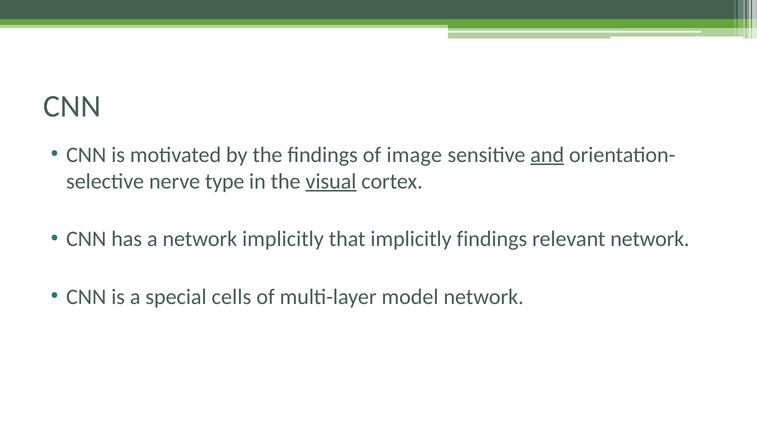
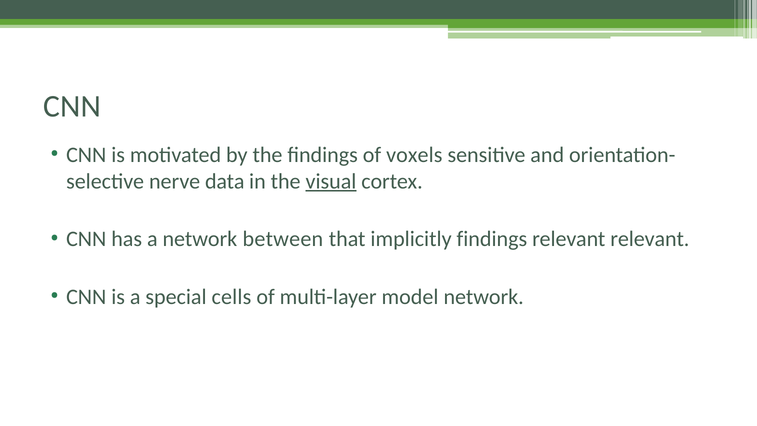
image: image -> voxels
and underline: present -> none
type: type -> data
network implicitly: implicitly -> between
relevant network: network -> relevant
